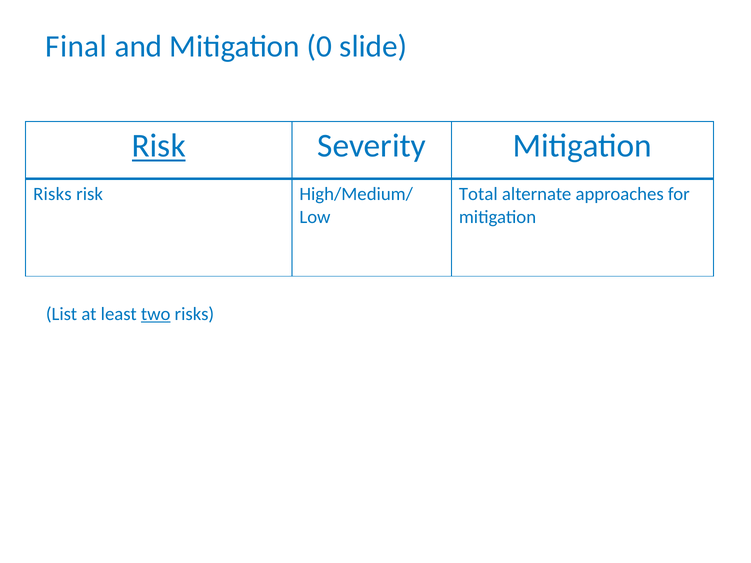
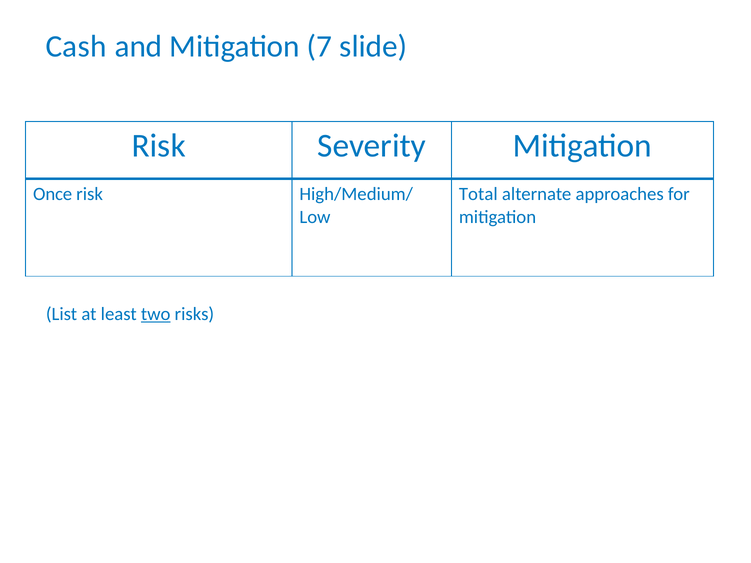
Final: Final -> Cash
0: 0 -> 7
Risk at (159, 146) underline: present -> none
Risks at (52, 194): Risks -> Once
